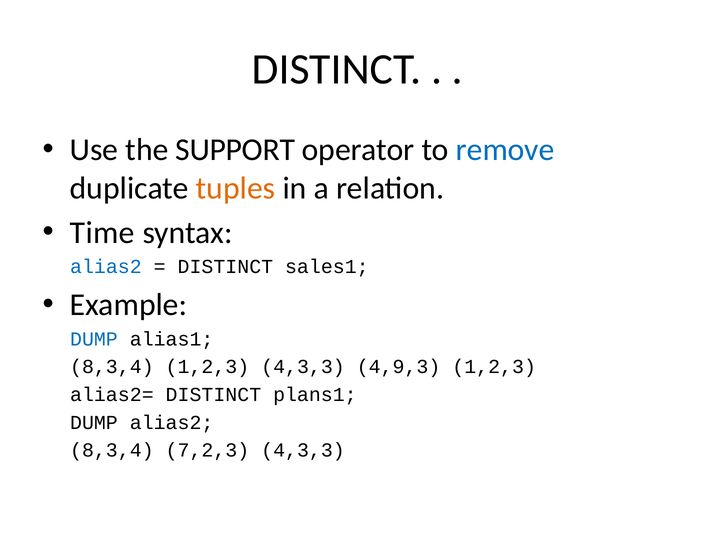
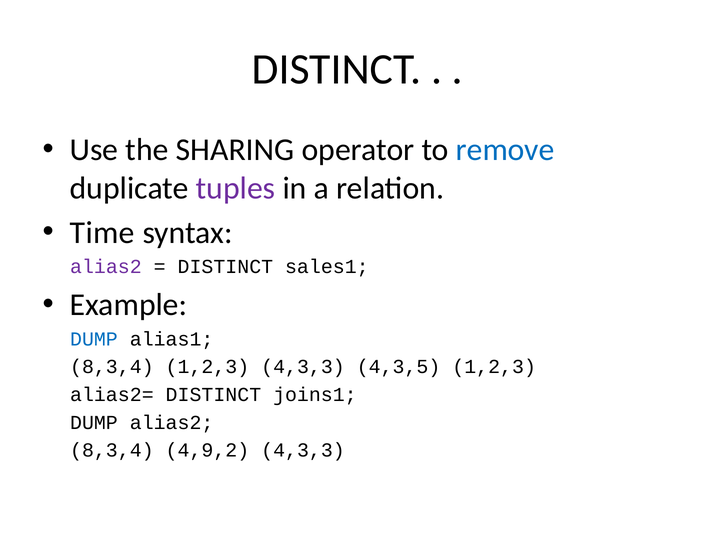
SUPPORT: SUPPORT -> SHARING
tuples colour: orange -> purple
alias2 at (106, 267) colour: blue -> purple
4,9,3: 4,9,3 -> 4,3,5
plans1: plans1 -> joins1
7,2,3: 7,2,3 -> 4,9,2
